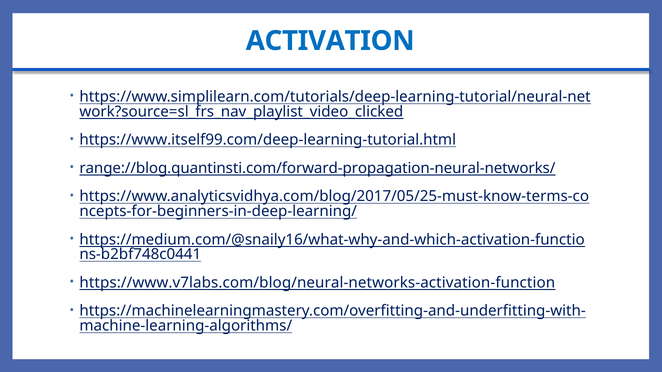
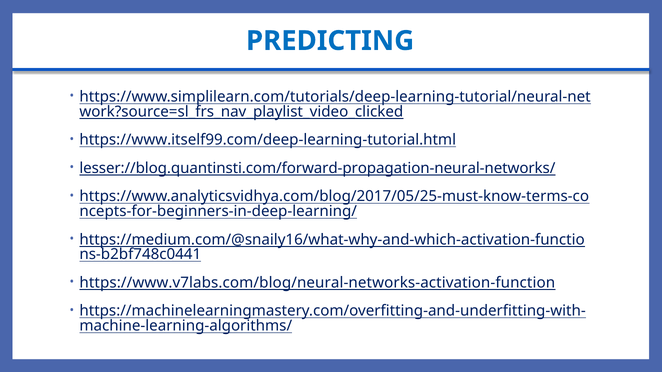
ACTIVATION: ACTIVATION -> PREDICTING
range://blog.quantinsti.com/forward-propagation-neural-networks/: range://blog.quantinsti.com/forward-propagation-neural-networks/ -> lesser://blog.quantinsti.com/forward-propagation-neural-networks/
